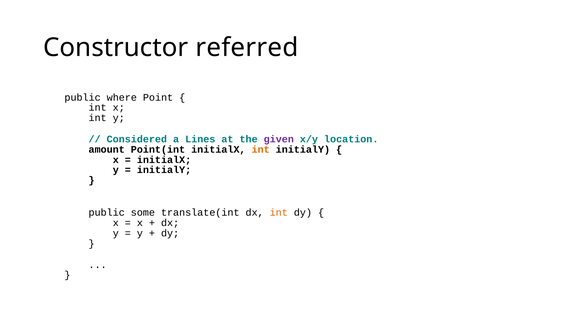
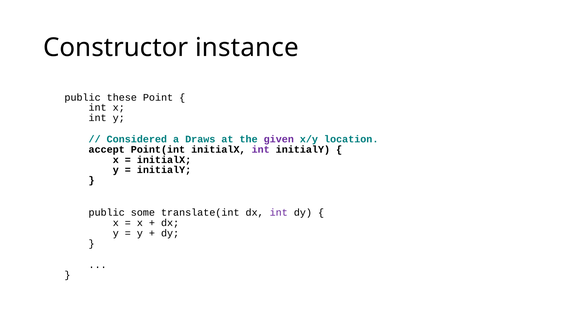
referred: referred -> instance
where: where -> these
Lines: Lines -> Draws
amount: amount -> accept
int at (261, 149) colour: orange -> purple
int at (279, 213) colour: orange -> purple
